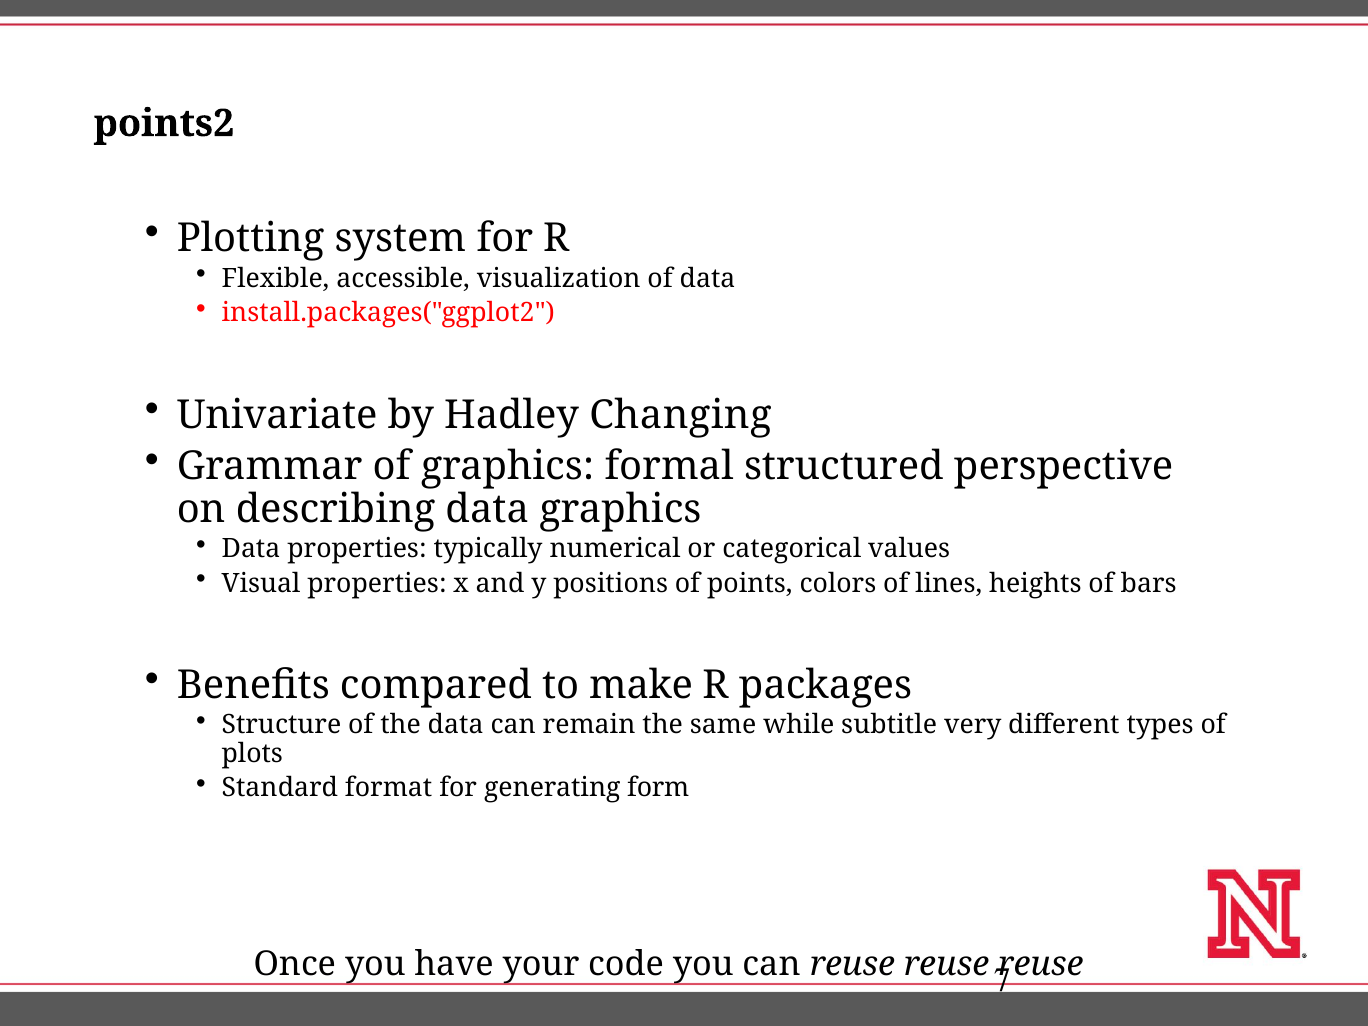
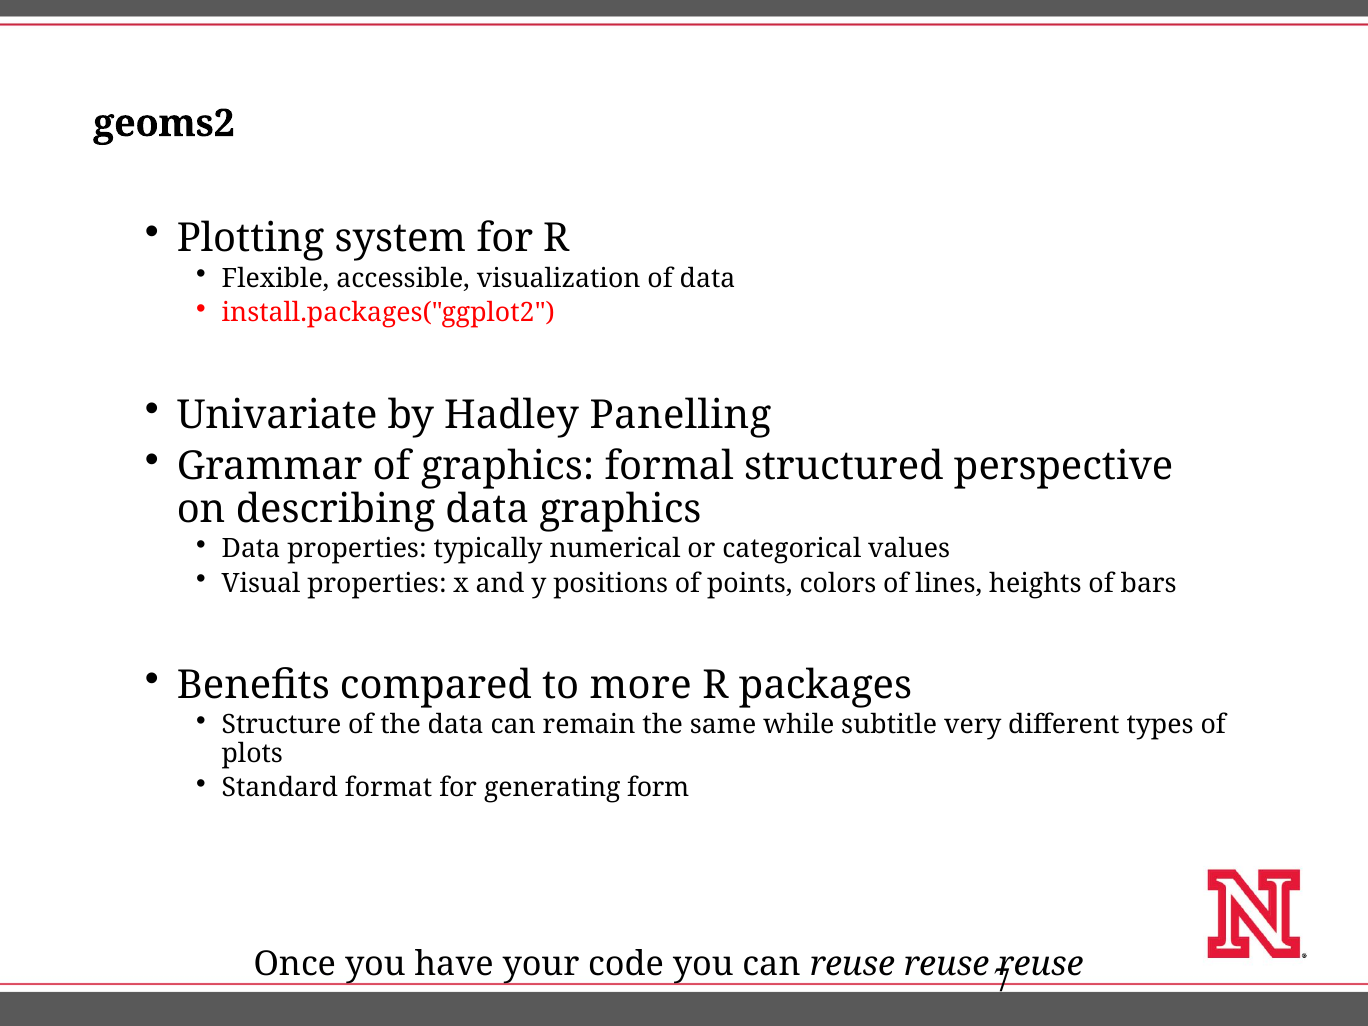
points2: points2 -> geoms2
Changing: Changing -> Panelling
make: make -> more
